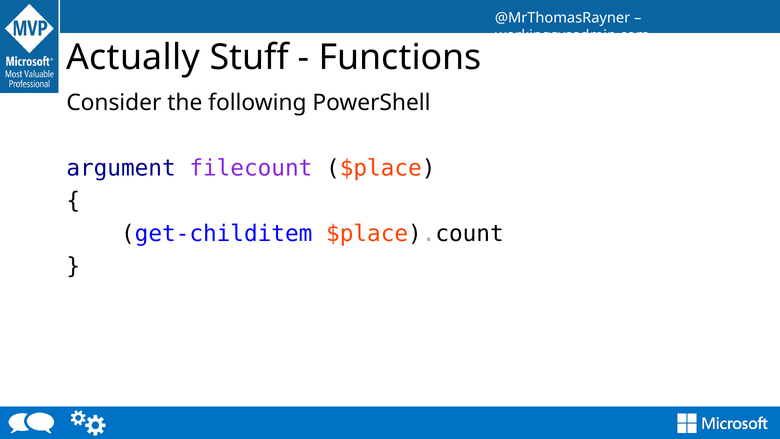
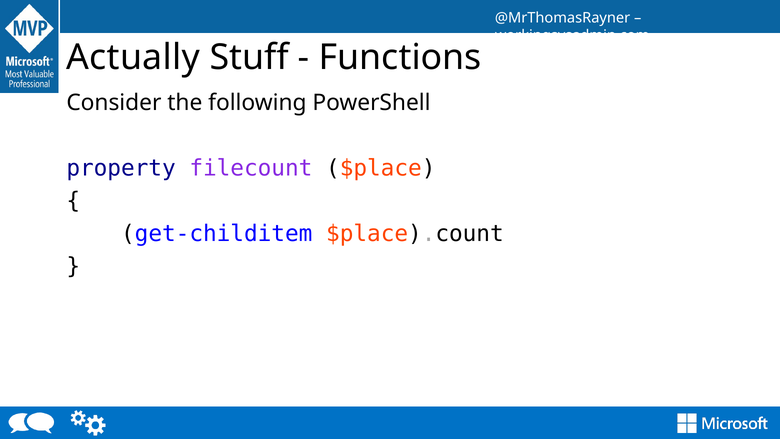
argument: argument -> property
